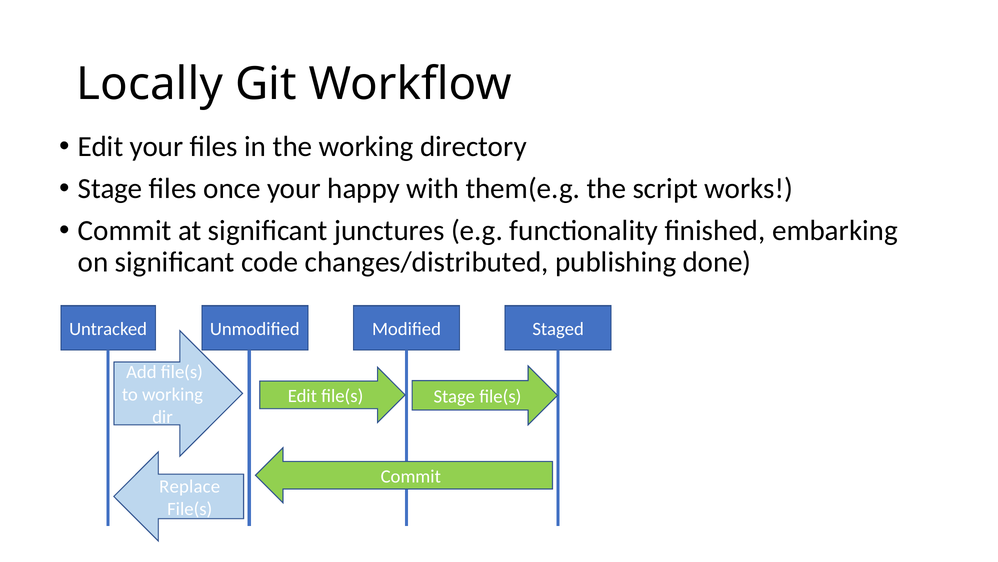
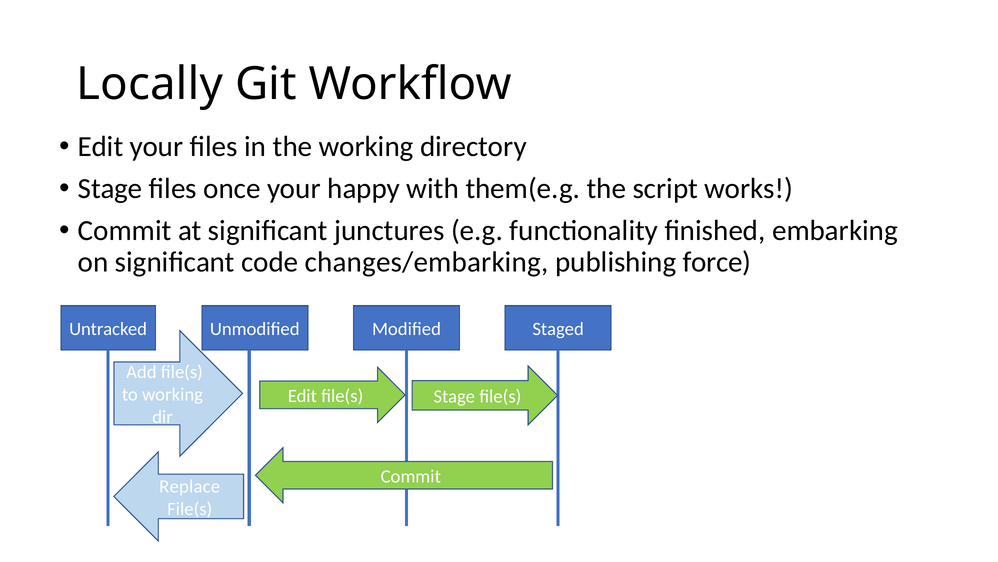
changes/distributed: changes/distributed -> changes/embarking
done: done -> force
